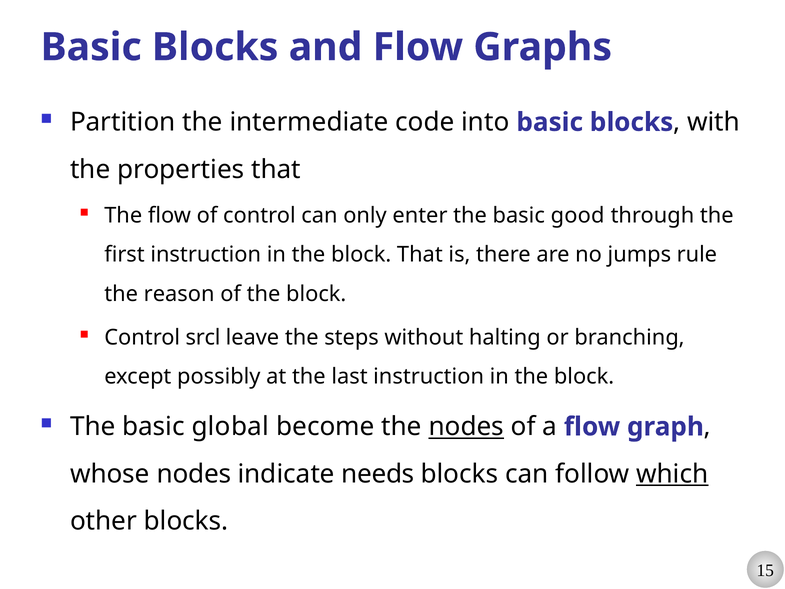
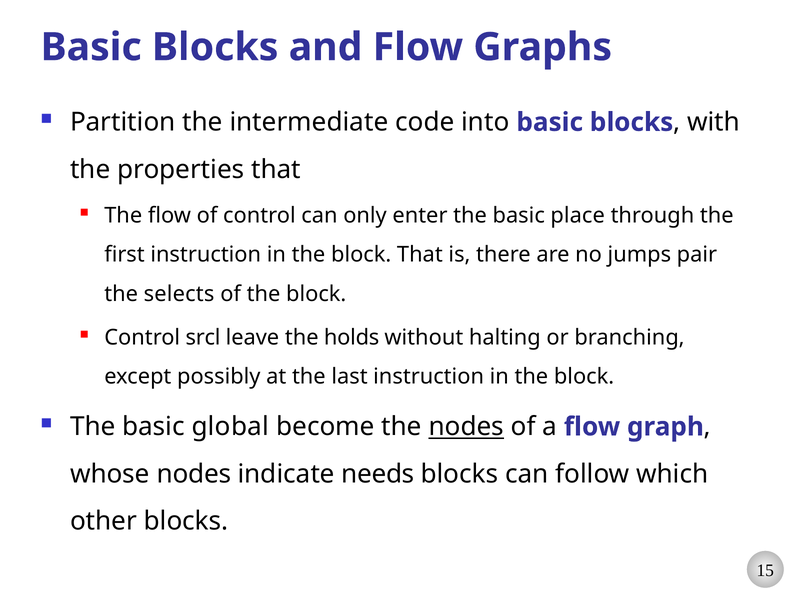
good: good -> place
rule: rule -> pair
reason: reason -> selects
steps: steps -> holds
which underline: present -> none
